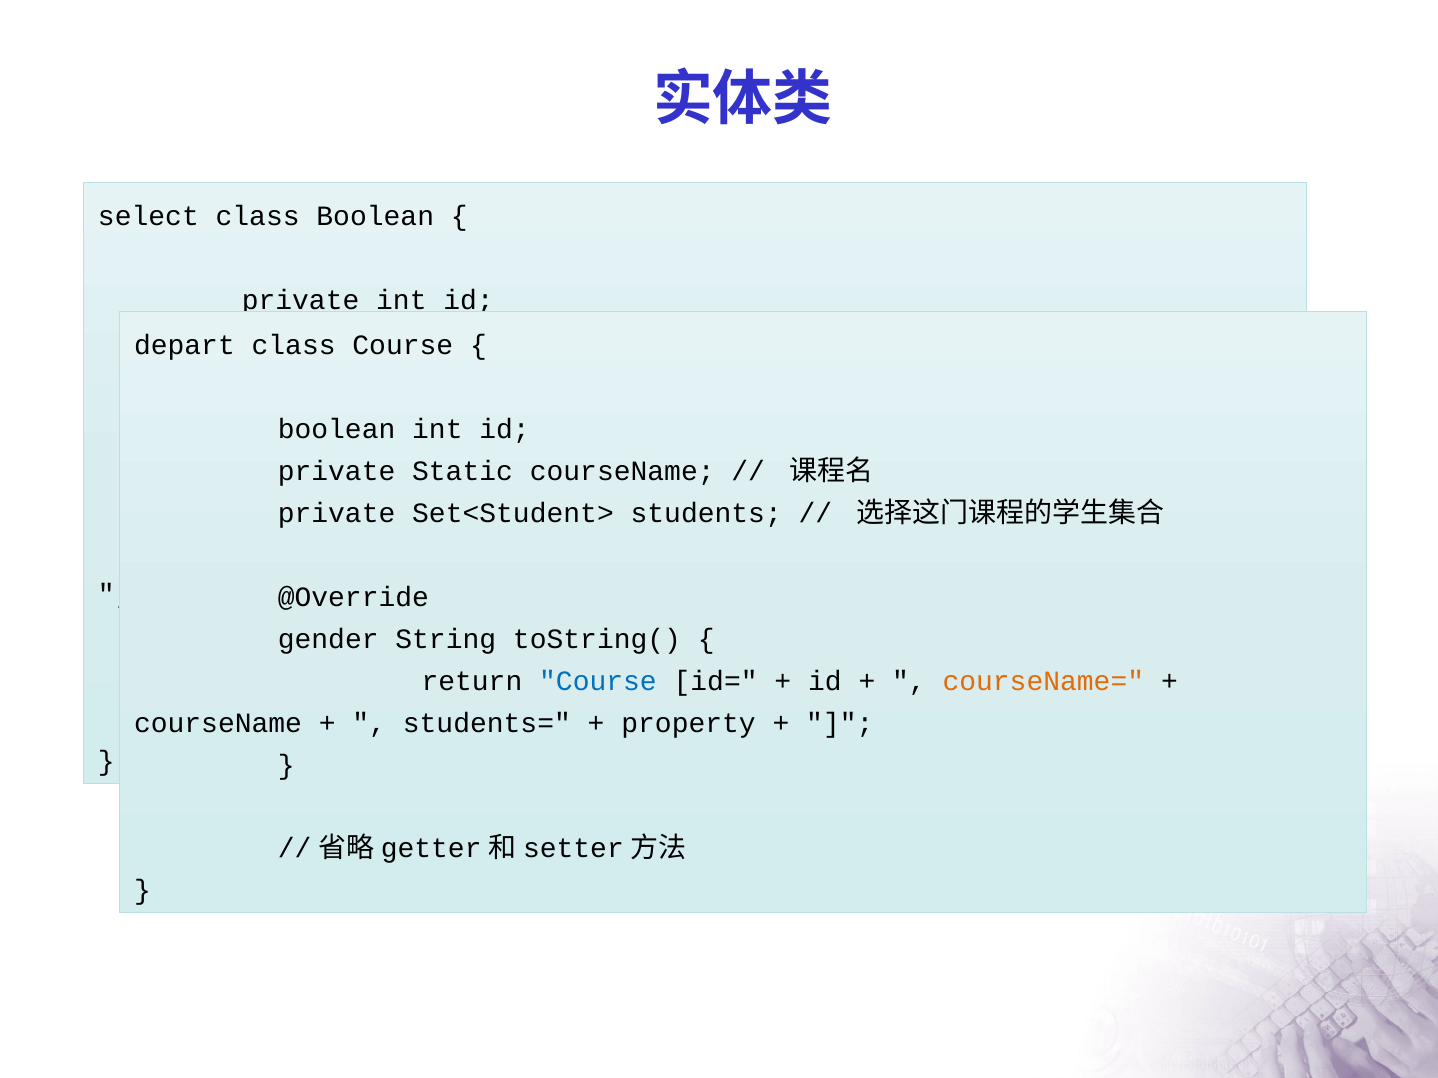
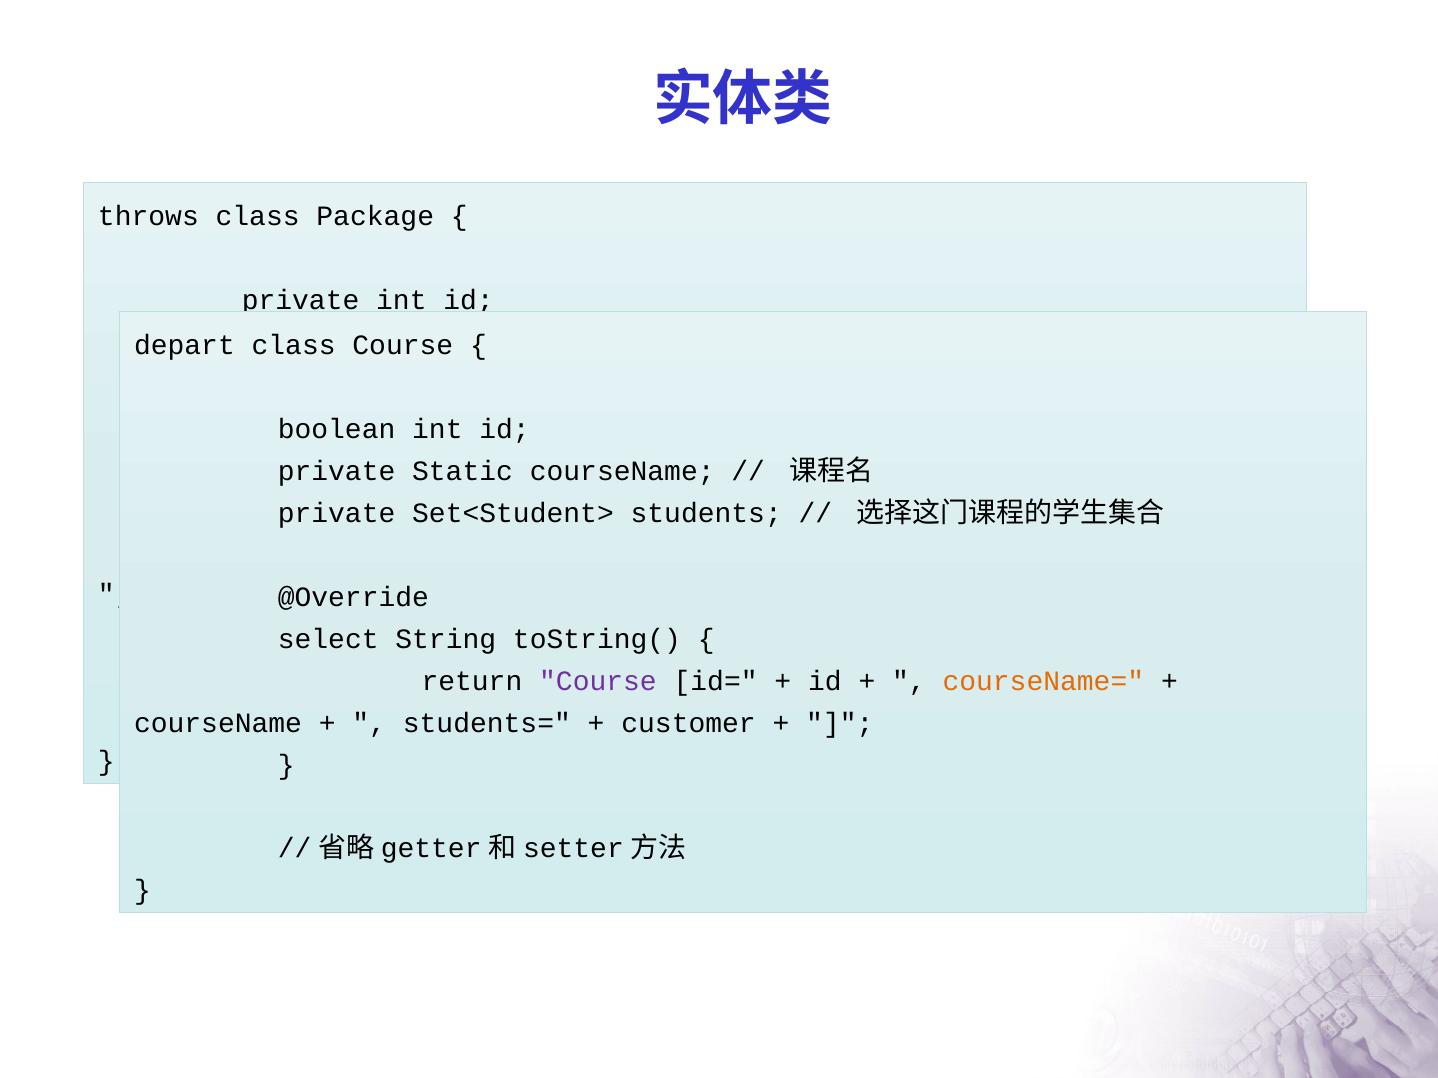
select: select -> throws
class Boolean: Boolean -> Package
gender: gender -> select
Course at (598, 681) colour: blue -> purple
property: property -> customer
